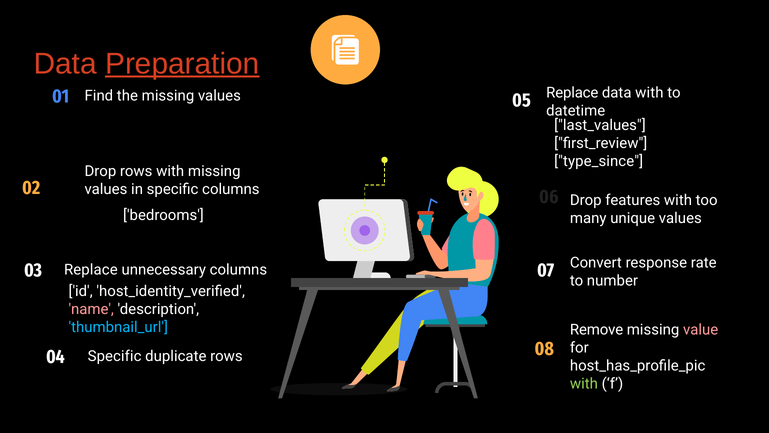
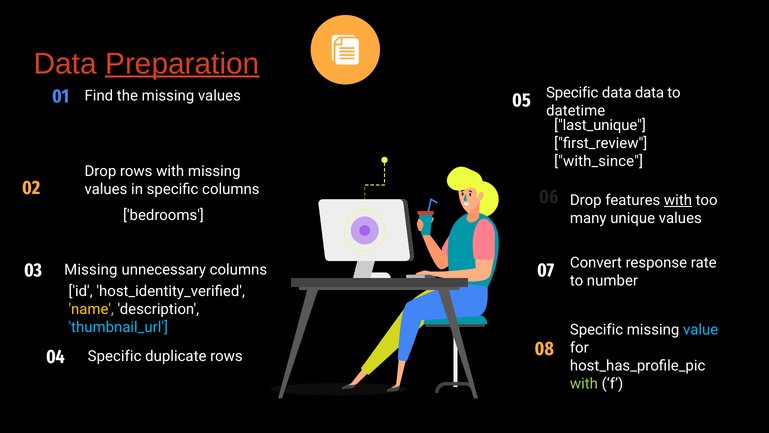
Replace at (572, 93): Replace -> Specific
data with: with -> data
last_values: last_values -> last_unique
type_since: type_since -> with_since
with at (678, 200) underline: none -> present
Replace at (91, 270): Replace -> Missing
name colour: pink -> yellow
Remove at (597, 329): Remove -> Specific
value colour: pink -> light blue
